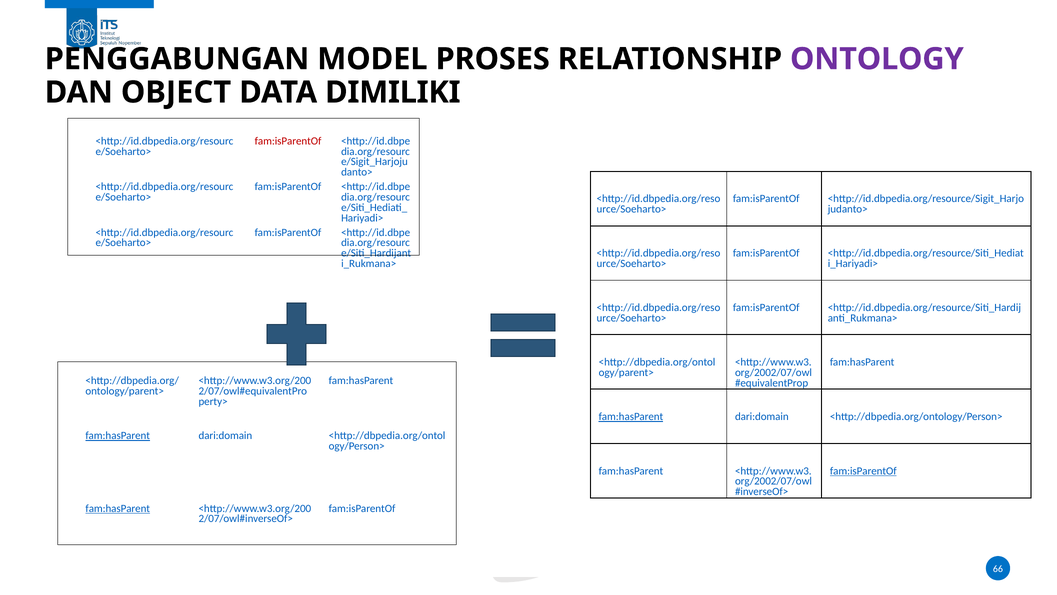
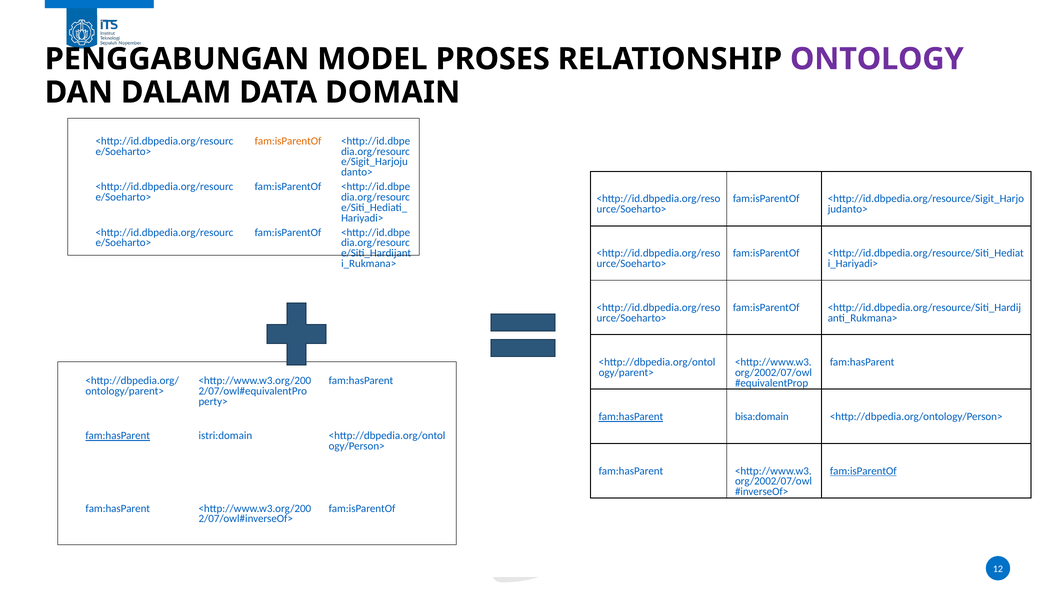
OBJECT: OBJECT -> DALAM
DIMILIKI: DIMILIKI -> DOMAIN
fam:isParentOf at (288, 141) colour: red -> orange
dari:domain at (762, 416): dari:domain -> bisa:domain
dari:domain at (225, 435): dari:domain -> istri:domain
fam:hasParent at (118, 508) underline: present -> none
66: 66 -> 12
